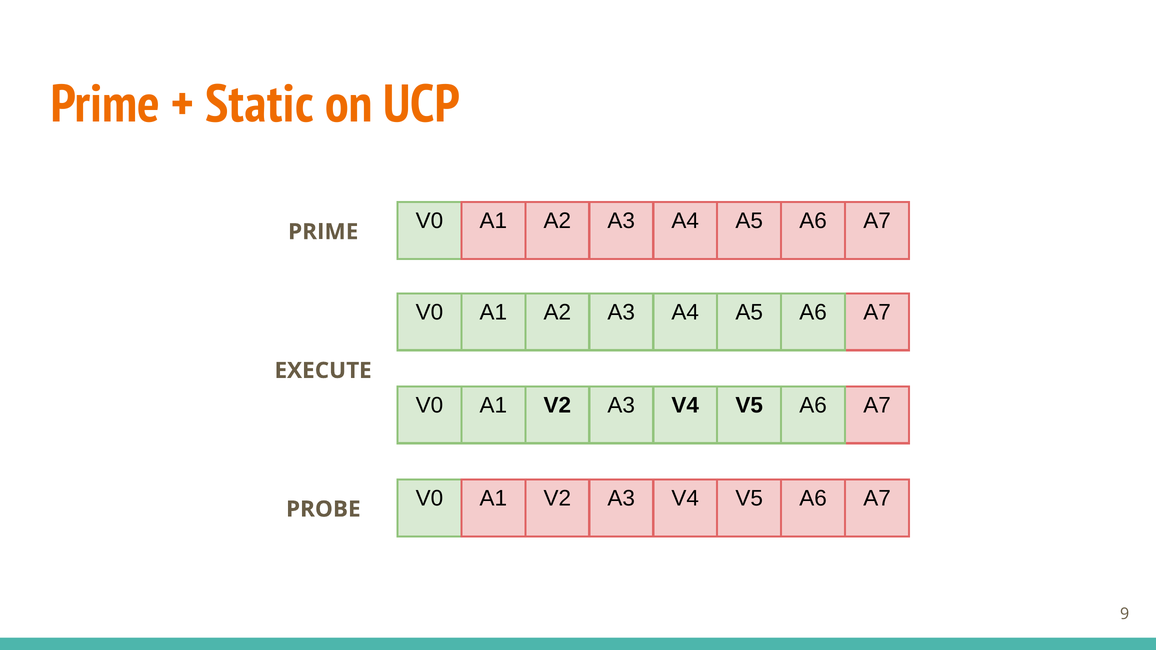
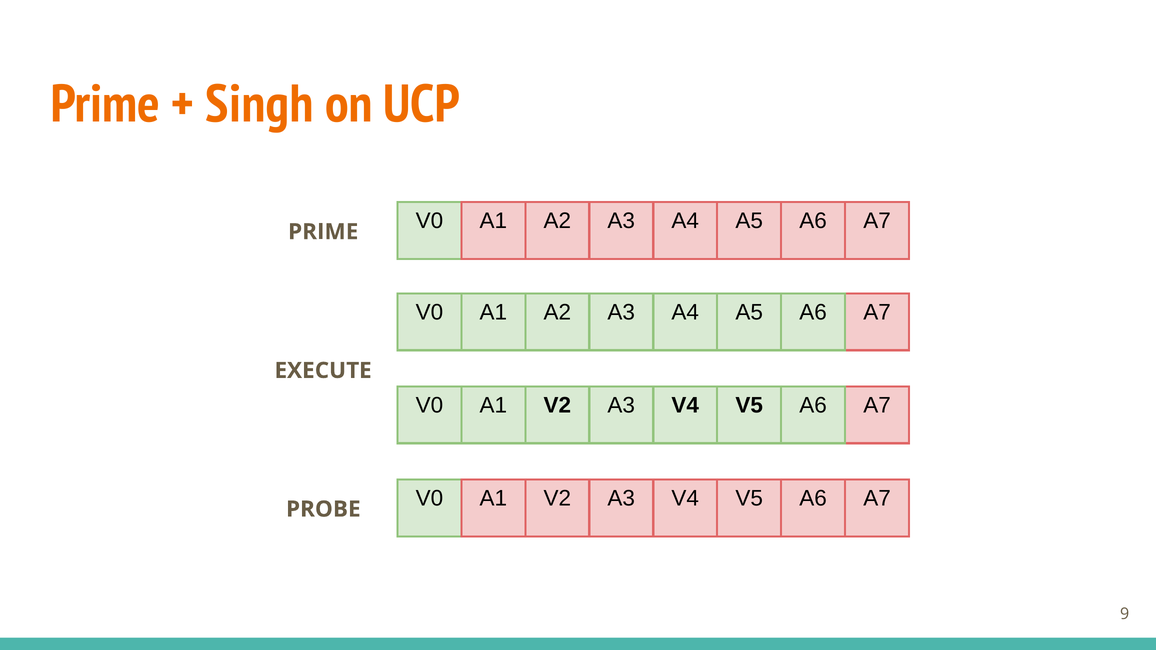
Static: Static -> Singh
